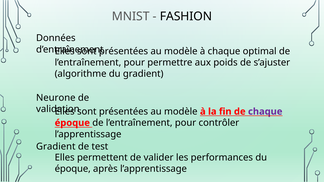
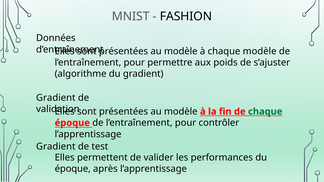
chaque optimal: optimal -> modèle
Neurone at (56, 98): Neurone -> Gradient
chaque at (265, 112) colour: purple -> green
